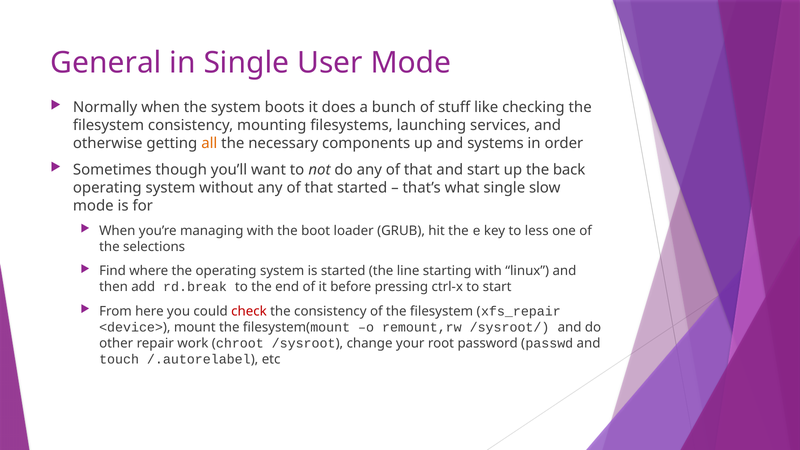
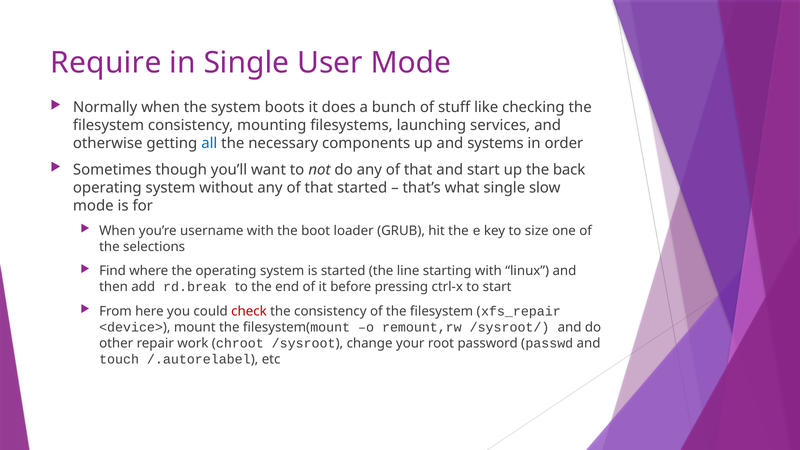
General: General -> Require
all colour: orange -> blue
managing: managing -> username
less: less -> size
